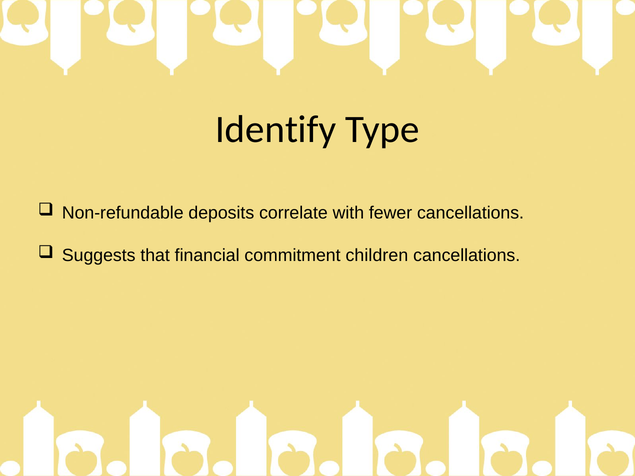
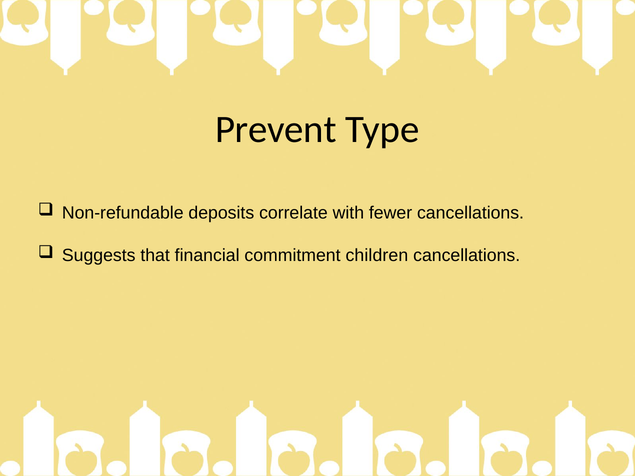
Identify: Identify -> Prevent
